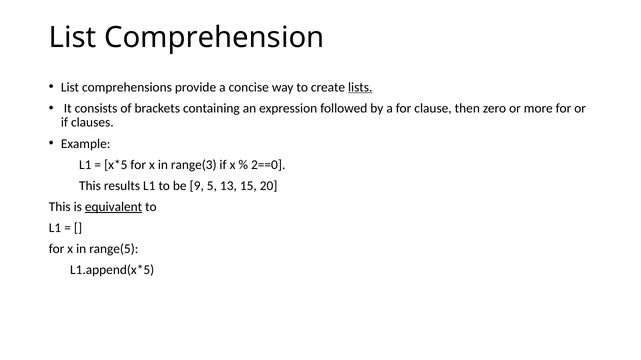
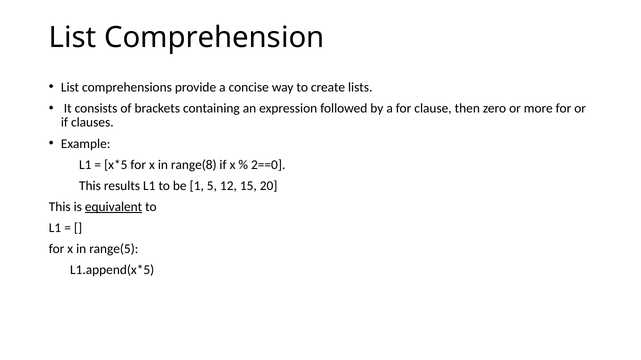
lists underline: present -> none
range(3: range(3 -> range(8
9: 9 -> 1
13: 13 -> 12
